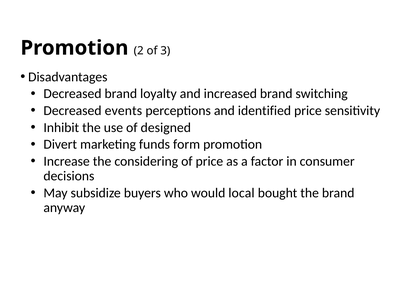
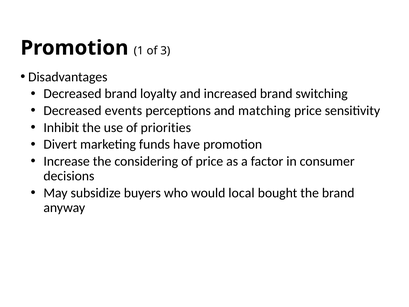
2: 2 -> 1
identified: identified -> matching
designed: designed -> priorities
form: form -> have
